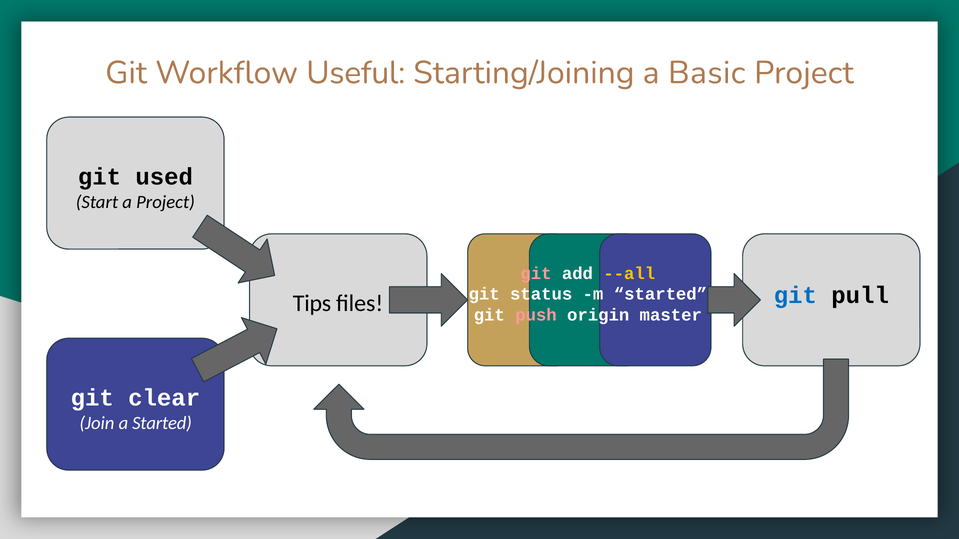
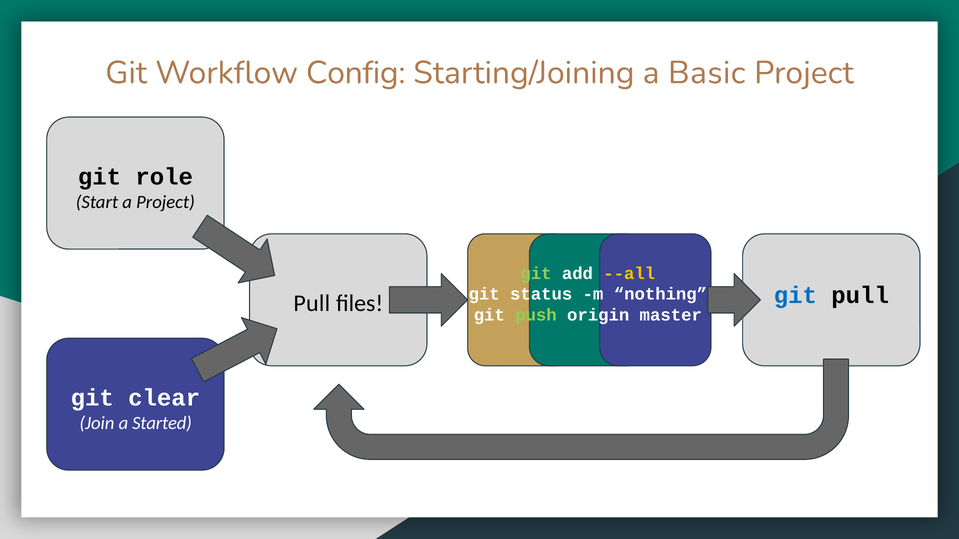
Useful: Useful -> Config
used: used -> role
git at (536, 274) colour: pink -> light green
m started: started -> nothing
Tips at (312, 304): Tips -> Pull
push colour: pink -> light green
